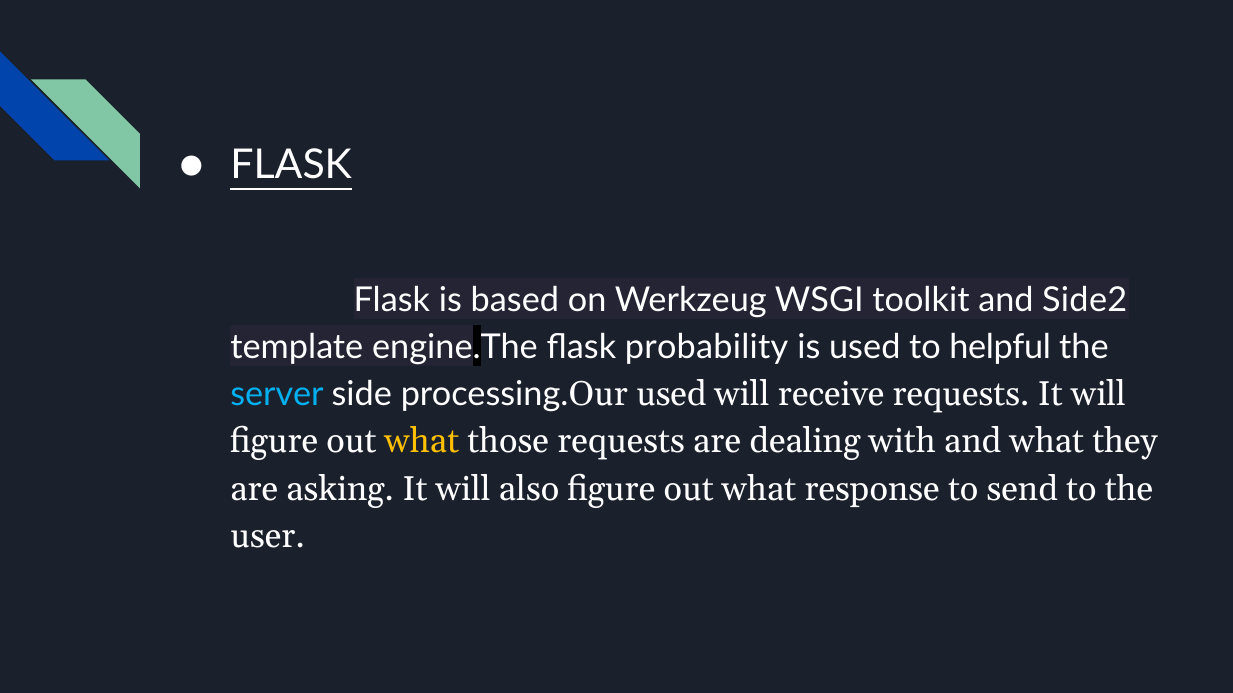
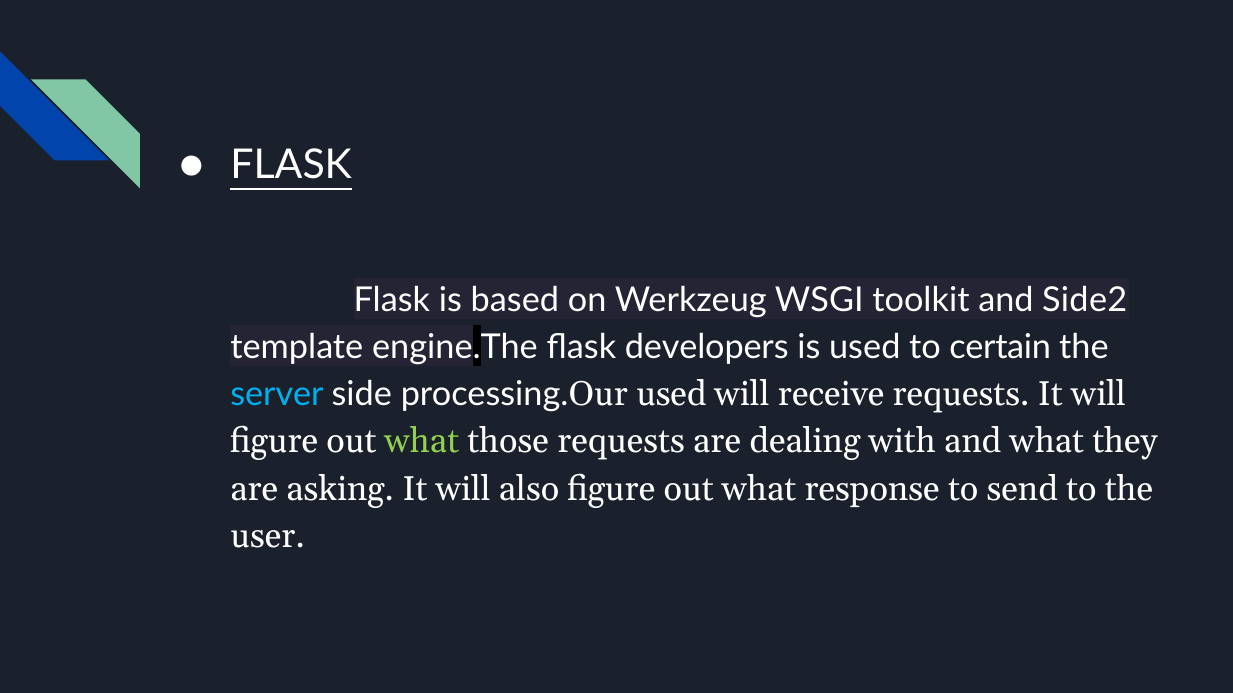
probability: probability -> developers
helpful: helpful -> certain
what at (422, 442) colour: yellow -> light green
